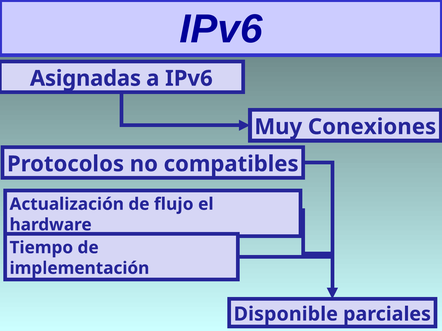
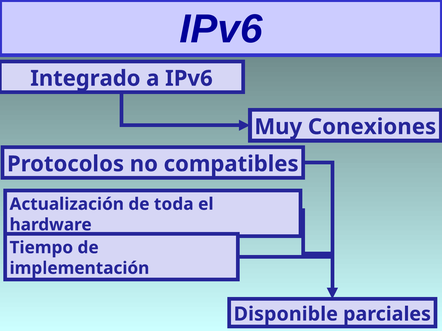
Asignadas: Asignadas -> Integrado
flujo: flujo -> toda
